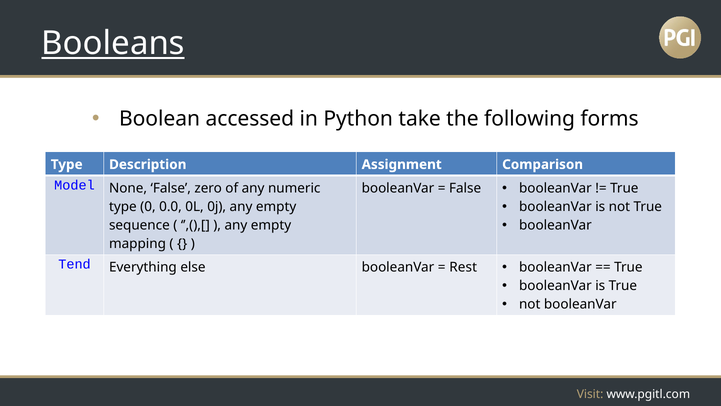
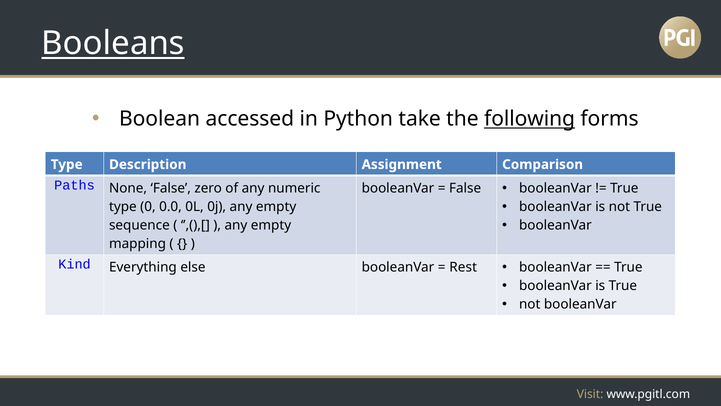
following underline: none -> present
Model: Model -> Paths
Tend: Tend -> Kind
